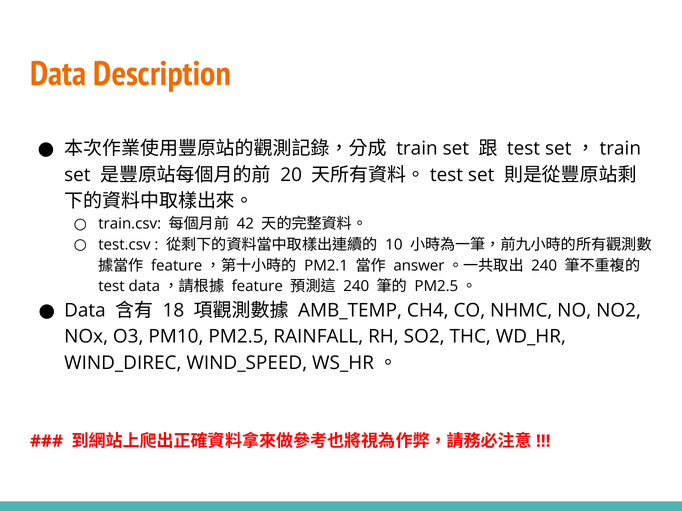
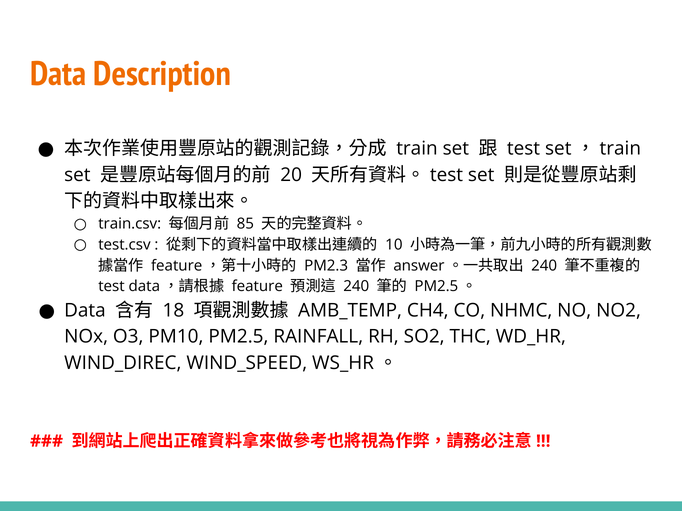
42: 42 -> 85
PM2.1: PM2.1 -> PM2.3
